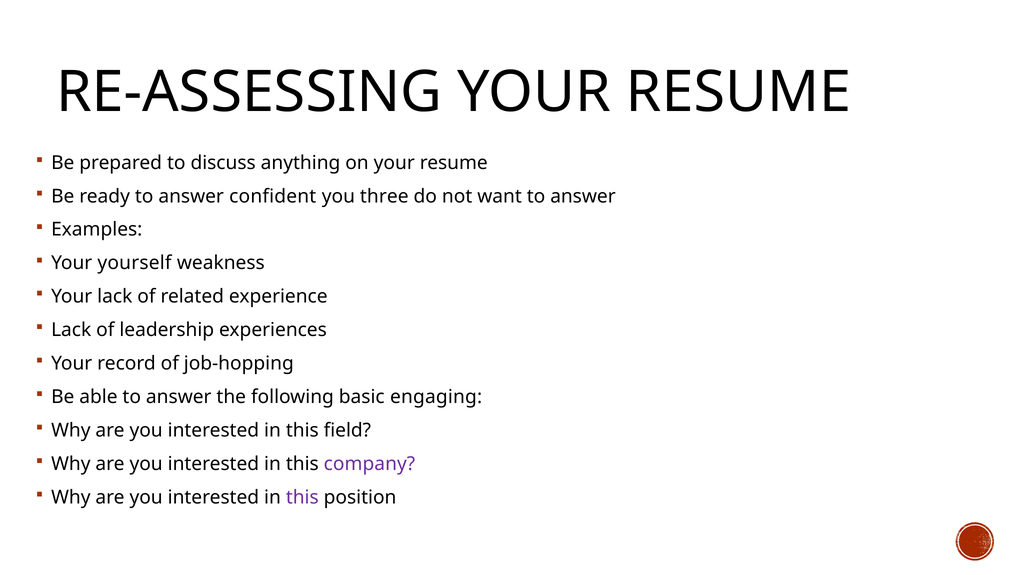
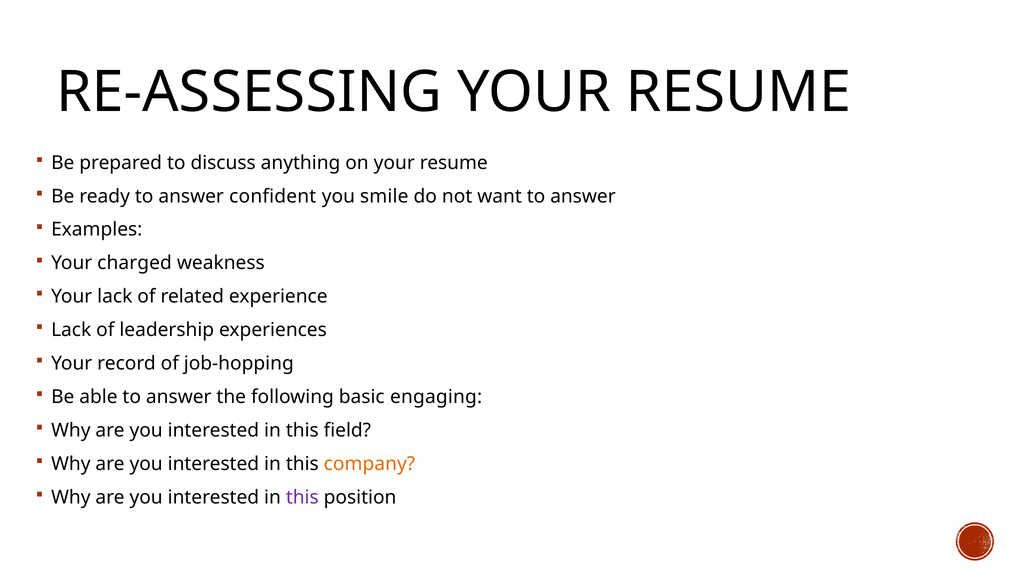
three: three -> smile
yourself: yourself -> charged
company colour: purple -> orange
